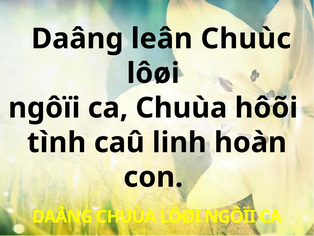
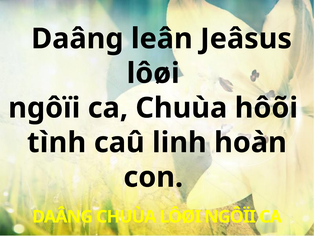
Chuùc: Chuùc -> Jeâsus
